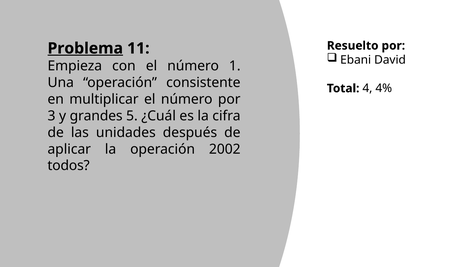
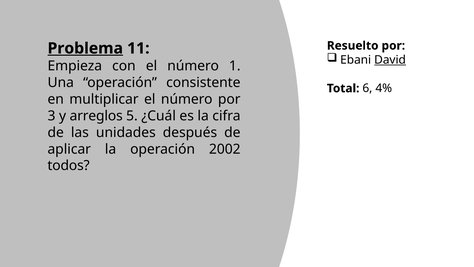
David underline: none -> present
4: 4 -> 6
grandes: grandes -> arreglos
